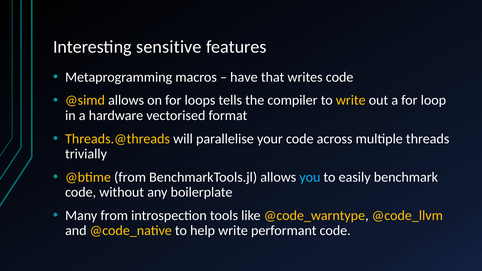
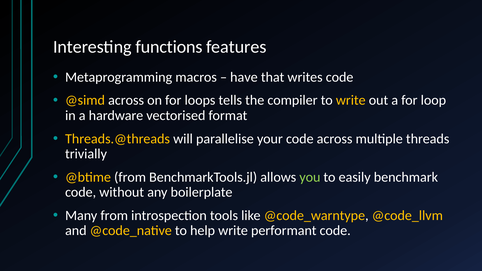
sensitive: sensitive -> functions
@simd allows: allows -> across
you colour: light blue -> light green
